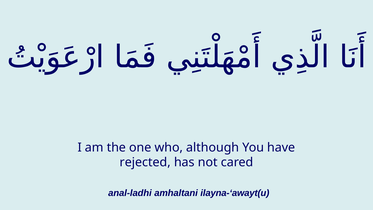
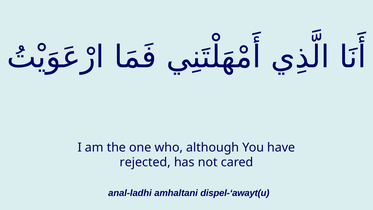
ilayna-‘awayt(u: ilayna-‘awayt(u -> dispel-‘awayt(u
